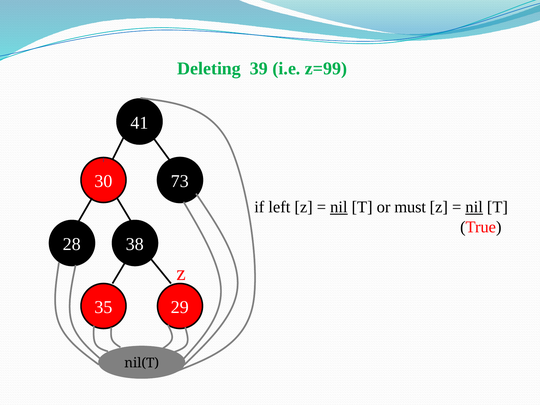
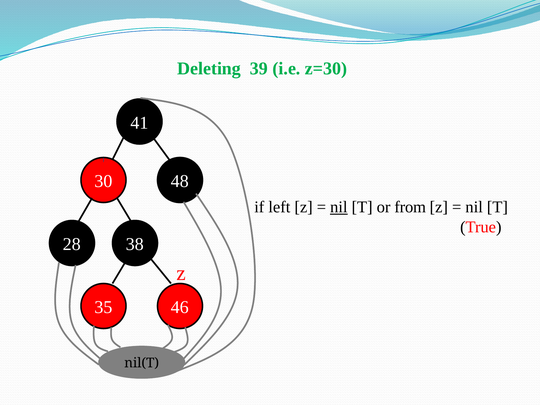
z=99: z=99 -> z=30
73: 73 -> 48
must: must -> from
nil at (474, 207) underline: present -> none
29: 29 -> 46
